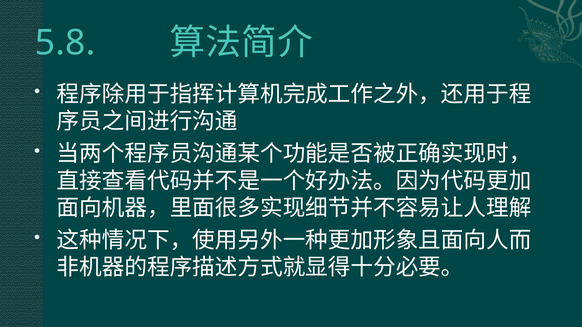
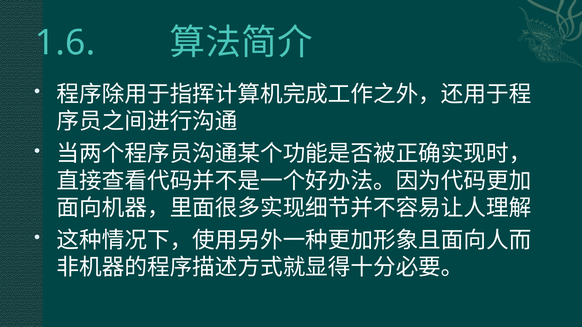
5.8: 5.8 -> 1.6
